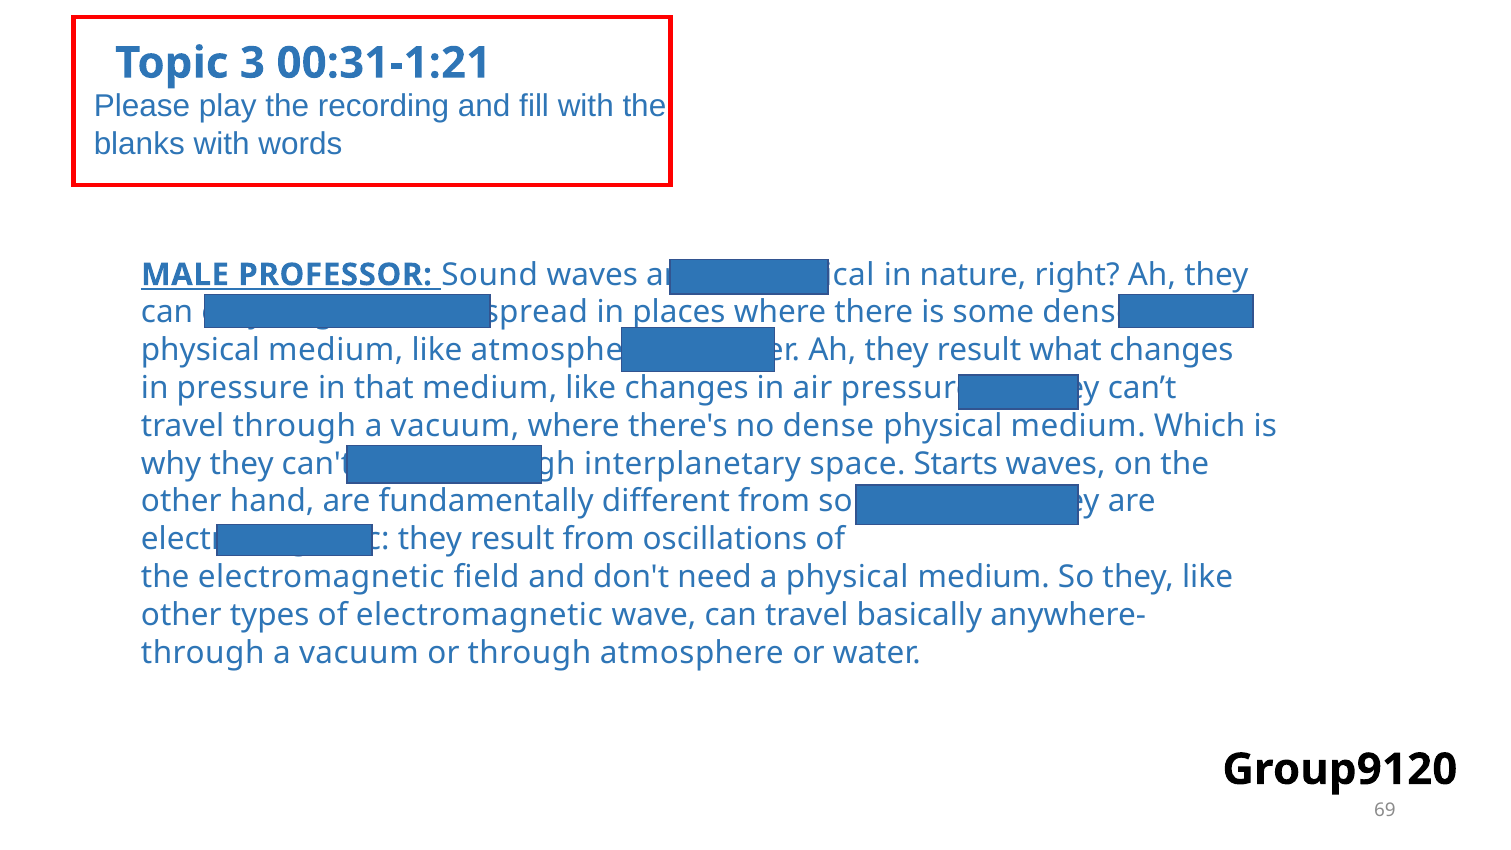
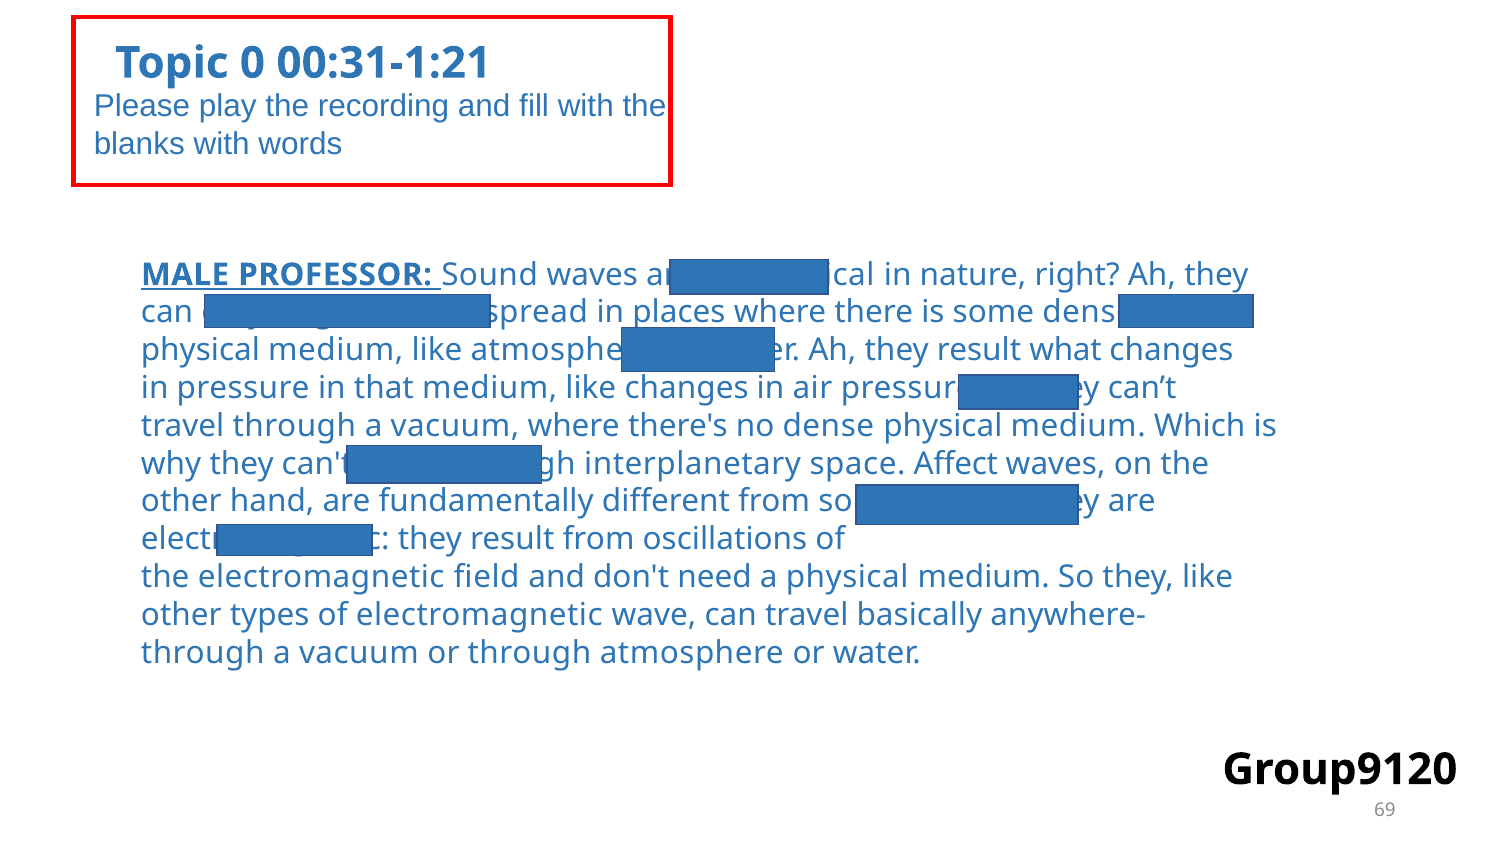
3: 3 -> 0
Starts: Starts -> Affect
